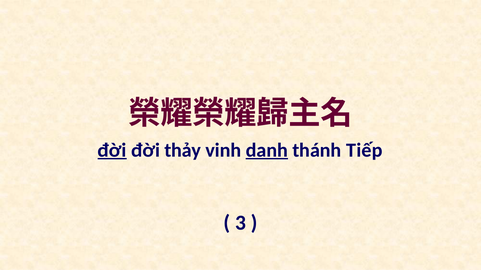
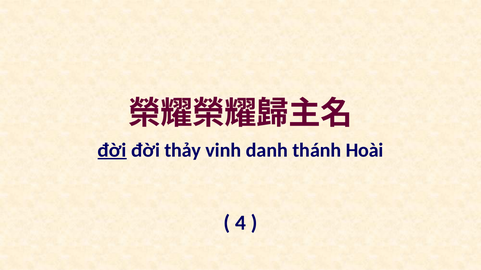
danh underline: present -> none
Tiếp: Tiếp -> Hoài
3: 3 -> 4
